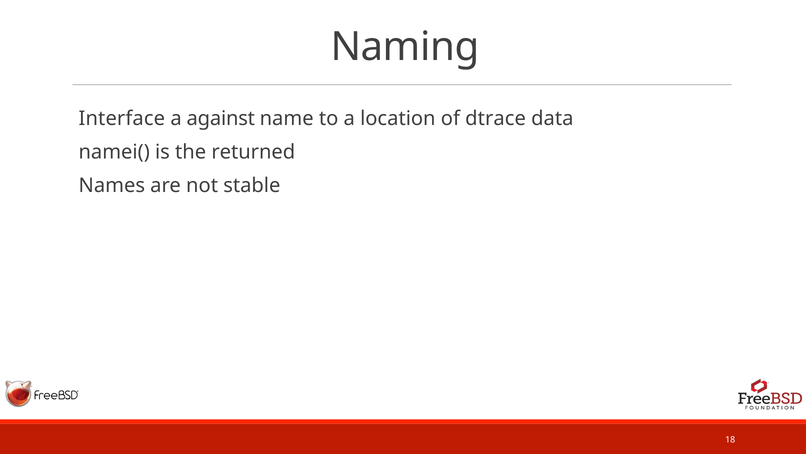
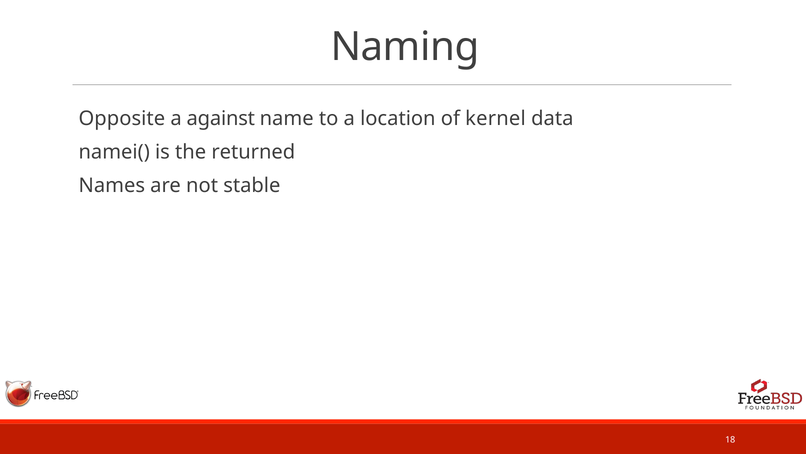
Interface: Interface -> Opposite
dtrace: dtrace -> kernel
